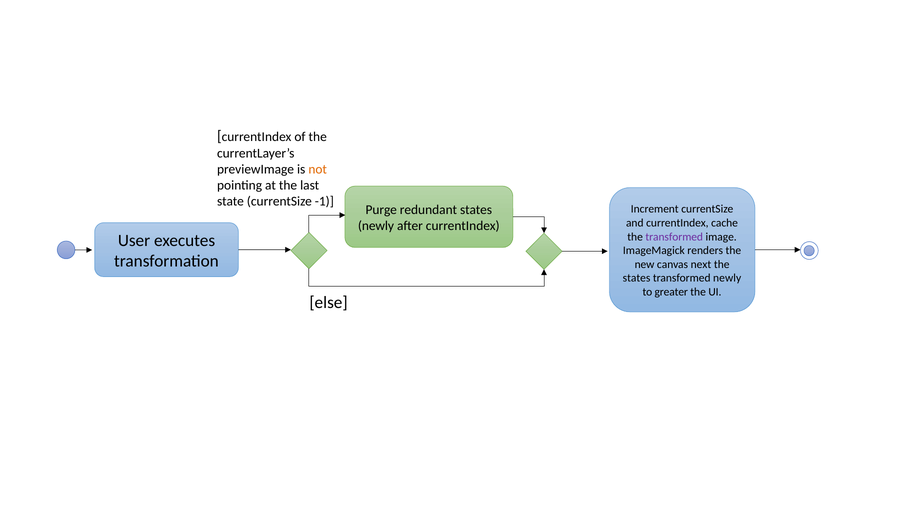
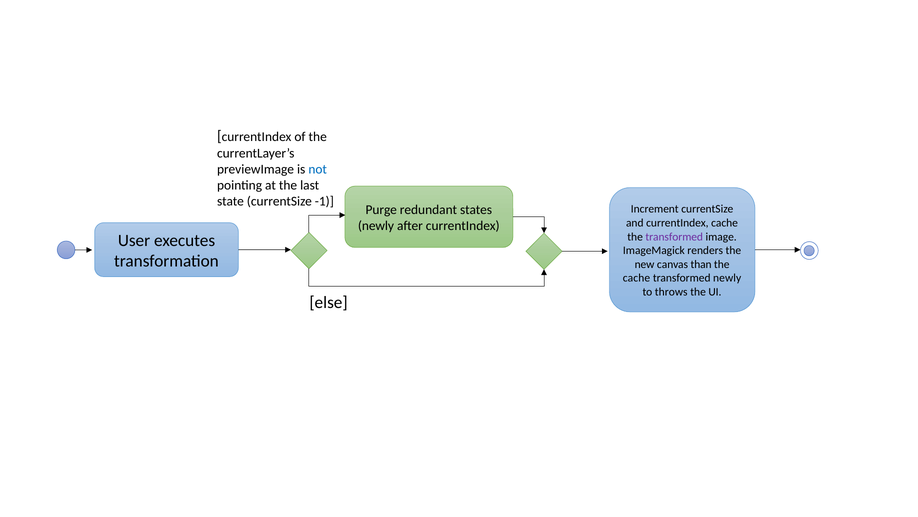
not colour: orange -> blue
next: next -> than
states at (637, 278): states -> cache
greater: greater -> throws
